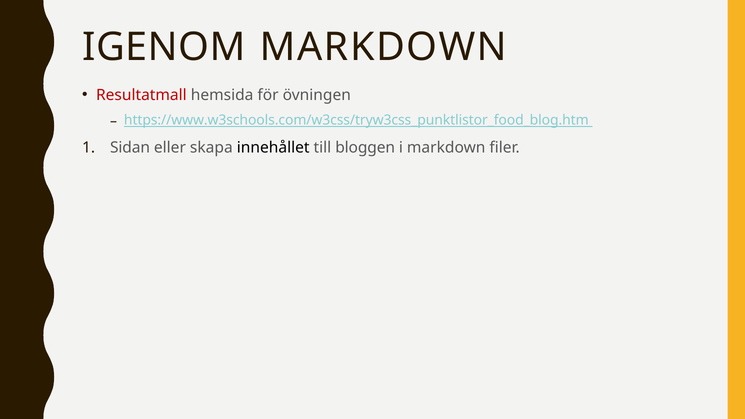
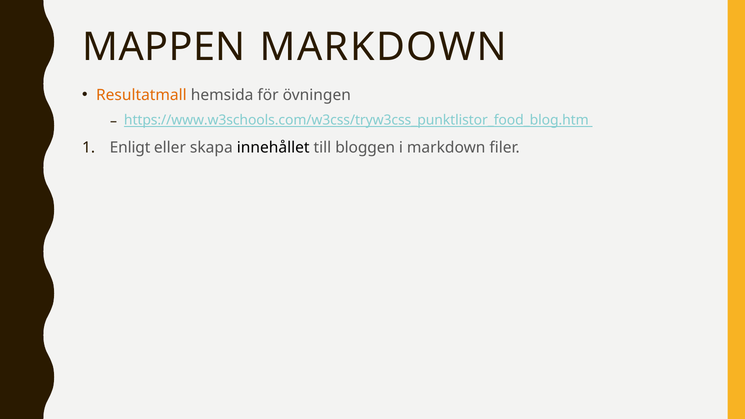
IGENOM: IGENOM -> MAPPEN
Resultatmall colour: red -> orange
Sidan: Sidan -> Enligt
